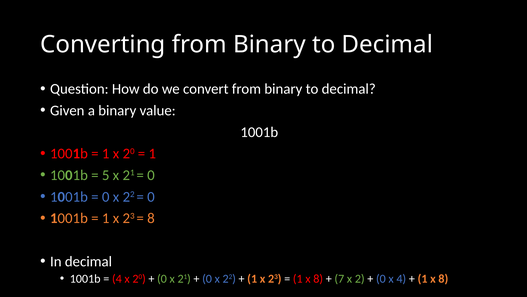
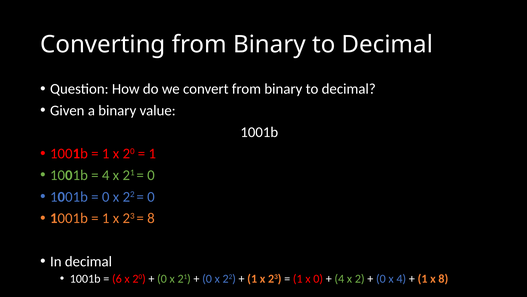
5 at (106, 175): 5 -> 4
4 at (117, 278): 4 -> 6
8 at (318, 278): 8 -> 0
7 at (339, 278): 7 -> 4
